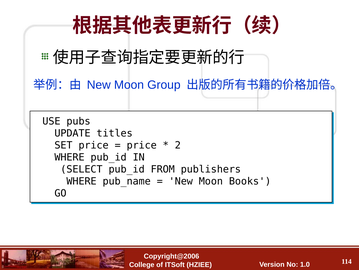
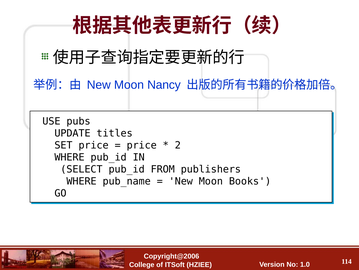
Group: Group -> Nancy
